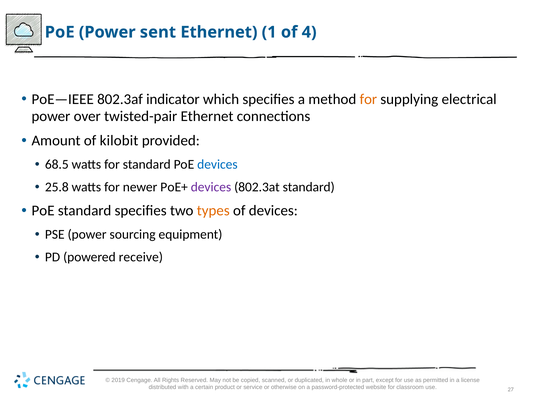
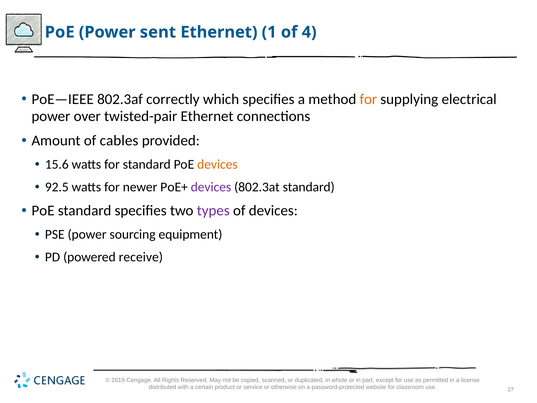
indicator: indicator -> correctly
kilobit: kilobit -> cables
68.5: 68.5 -> 15.6
devices at (217, 164) colour: blue -> orange
25.8: 25.8 -> 92.5
types colour: orange -> purple
